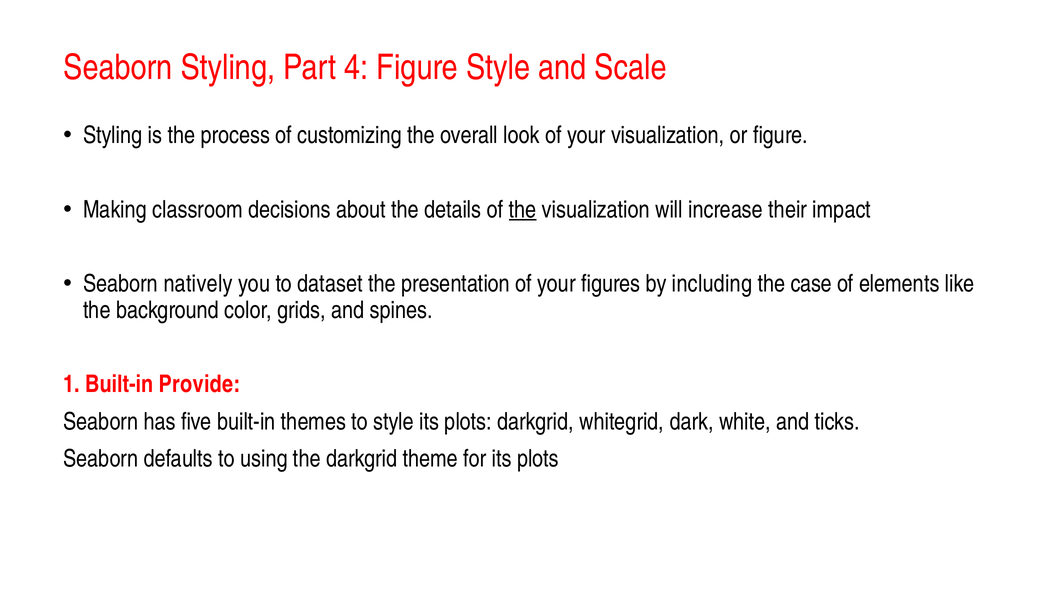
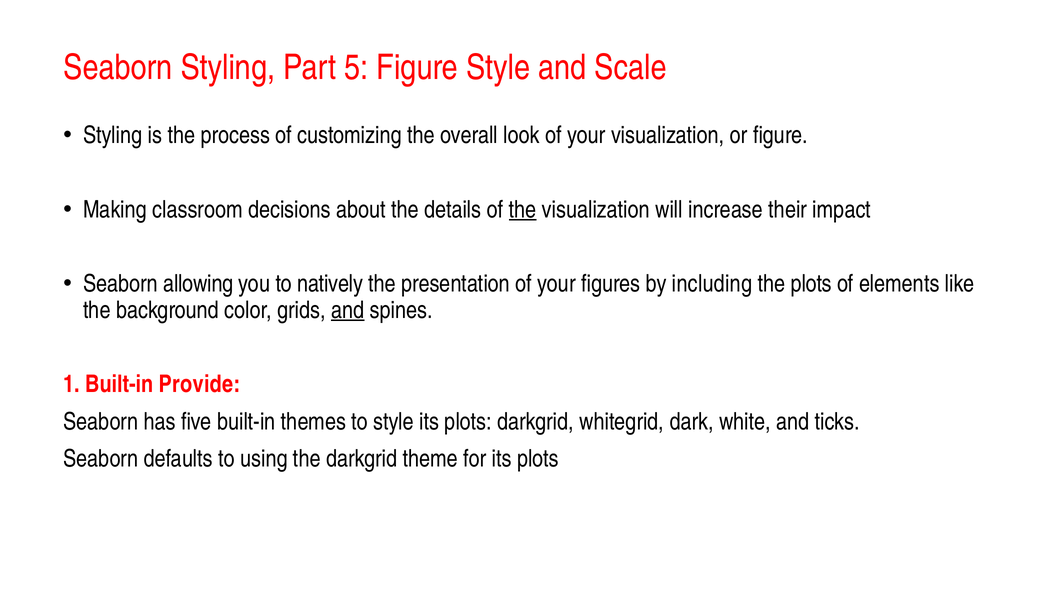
4: 4 -> 5
natively: natively -> allowing
dataset: dataset -> natively
the case: case -> plots
and at (348, 310) underline: none -> present
